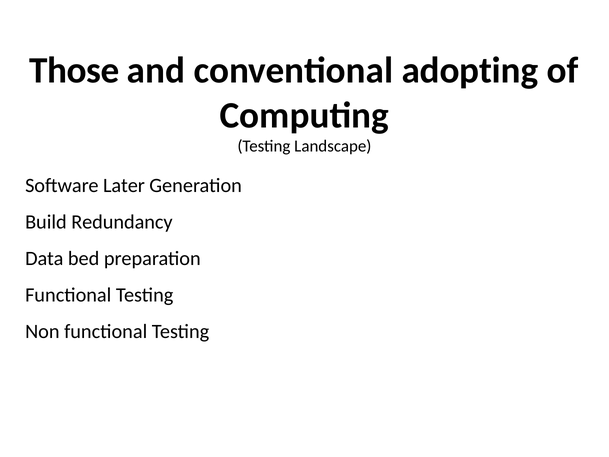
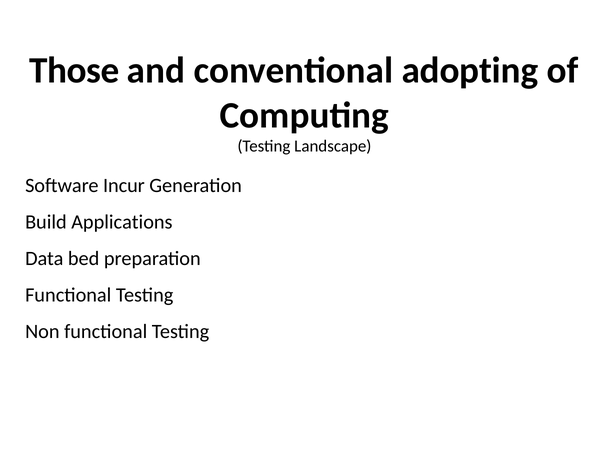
Later: Later -> Incur
Redundancy: Redundancy -> Applications
